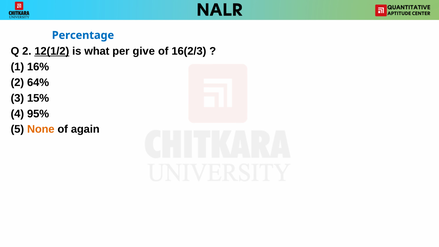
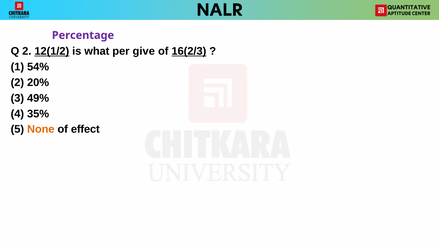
Percentage colour: blue -> purple
16(2/3 underline: none -> present
16%: 16% -> 54%
64%: 64% -> 20%
15%: 15% -> 49%
95%: 95% -> 35%
again: again -> effect
